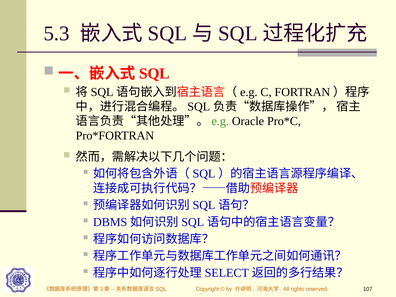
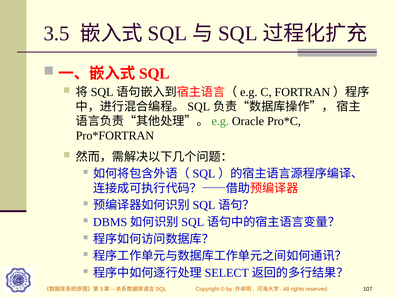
5.3: 5.3 -> 3.5
